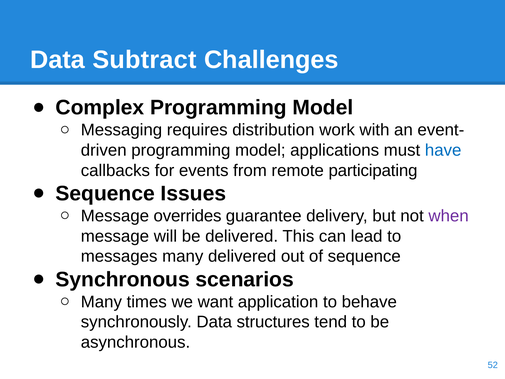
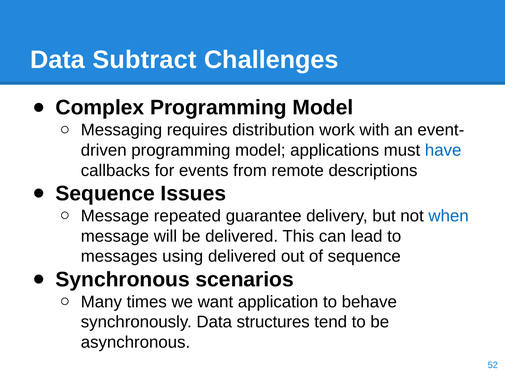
participating: participating -> descriptions
overrides: overrides -> repeated
when colour: purple -> blue
messages many: many -> using
